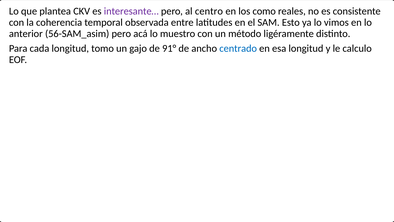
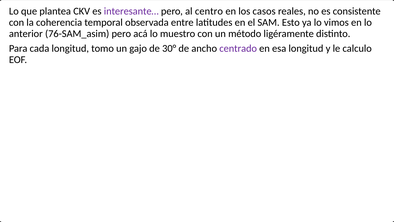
como: como -> casos
56-SAM_asim: 56-SAM_asim -> 76-SAM_asim
91°: 91° -> 30°
centrado colour: blue -> purple
